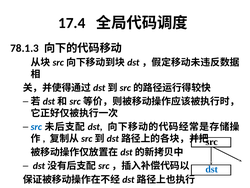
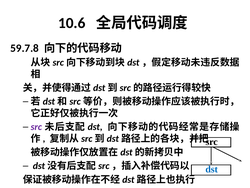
17.4: 17.4 -> 10.6
78.1.3: 78.1.3 -> 59.7.8
src at (36, 127) colour: blue -> purple
